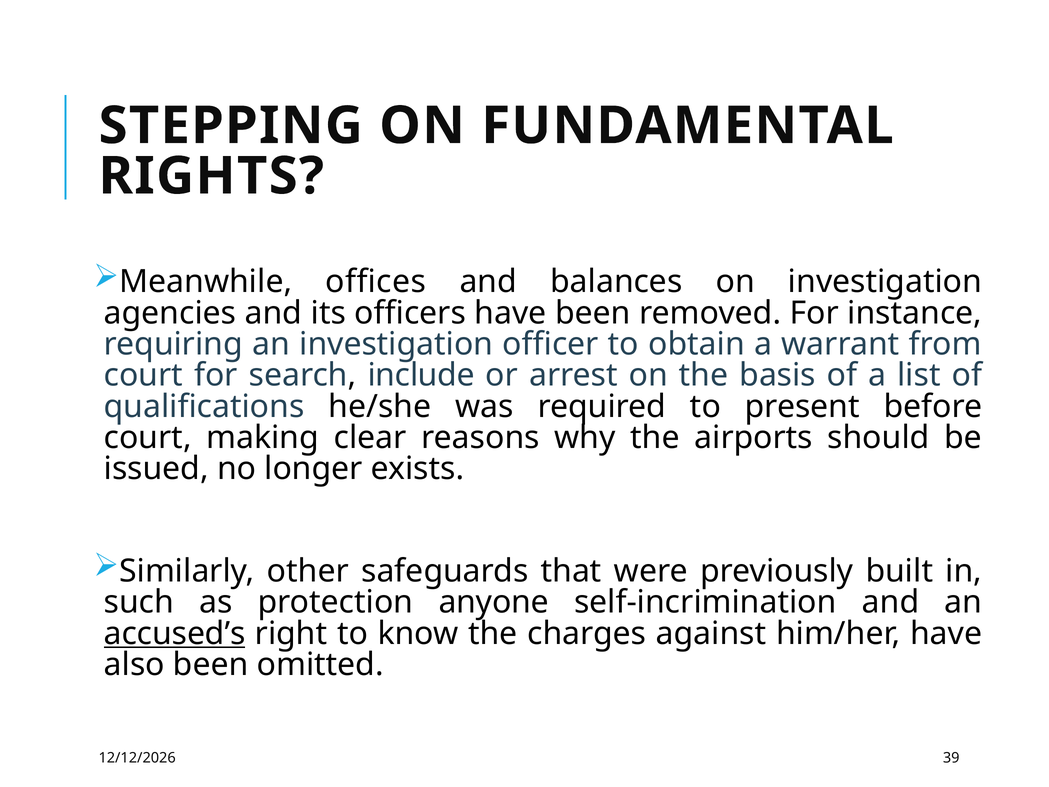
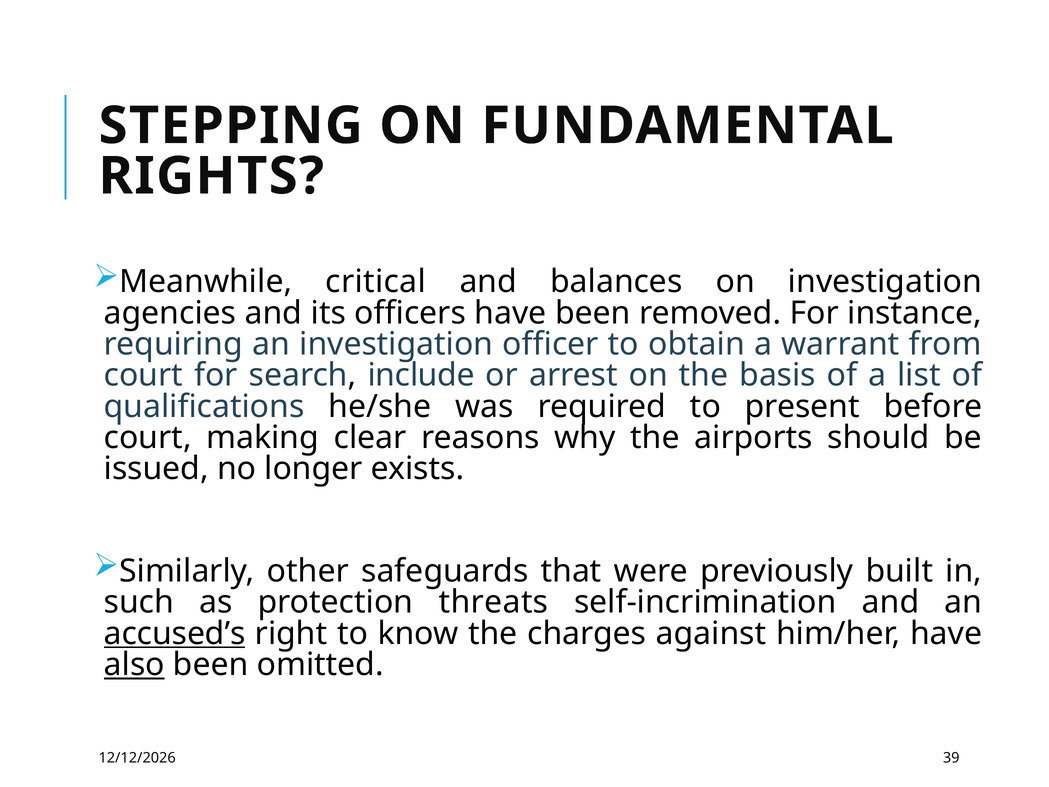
offices: offices -> critical
anyone: anyone -> threats
also underline: none -> present
